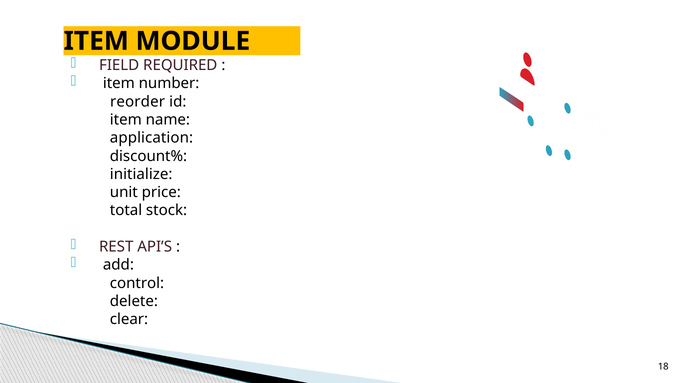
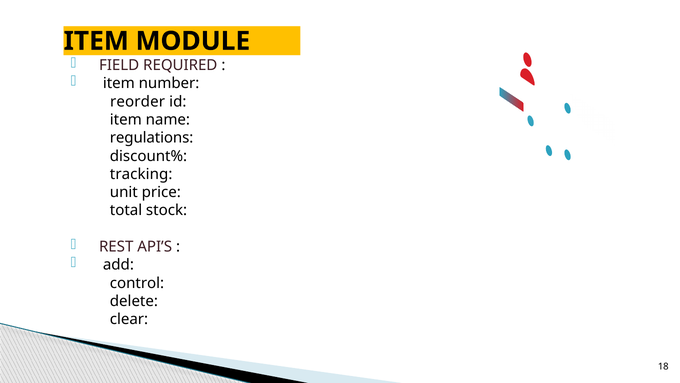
application: application -> regulations
initialize: initialize -> tracking
